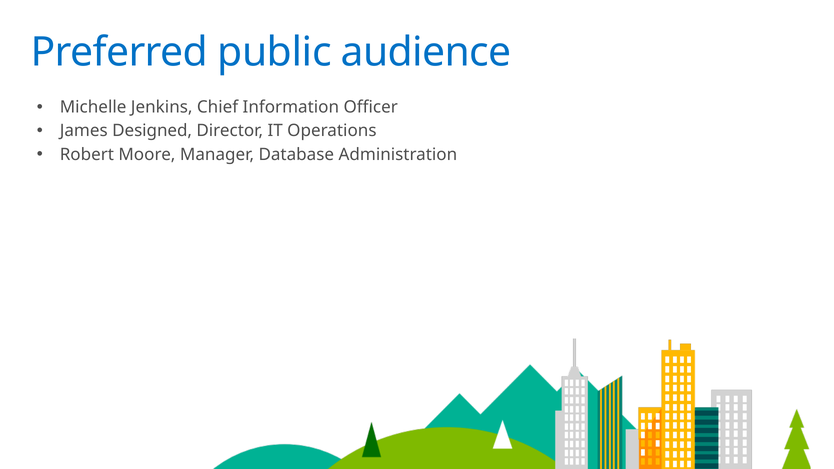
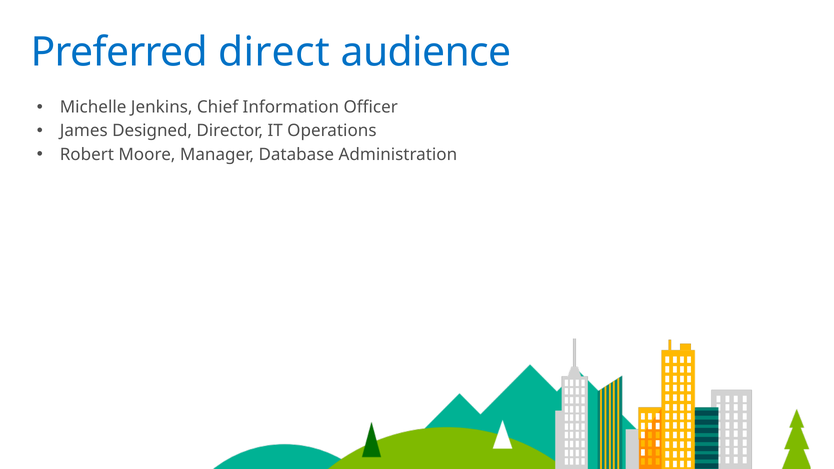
public: public -> direct
